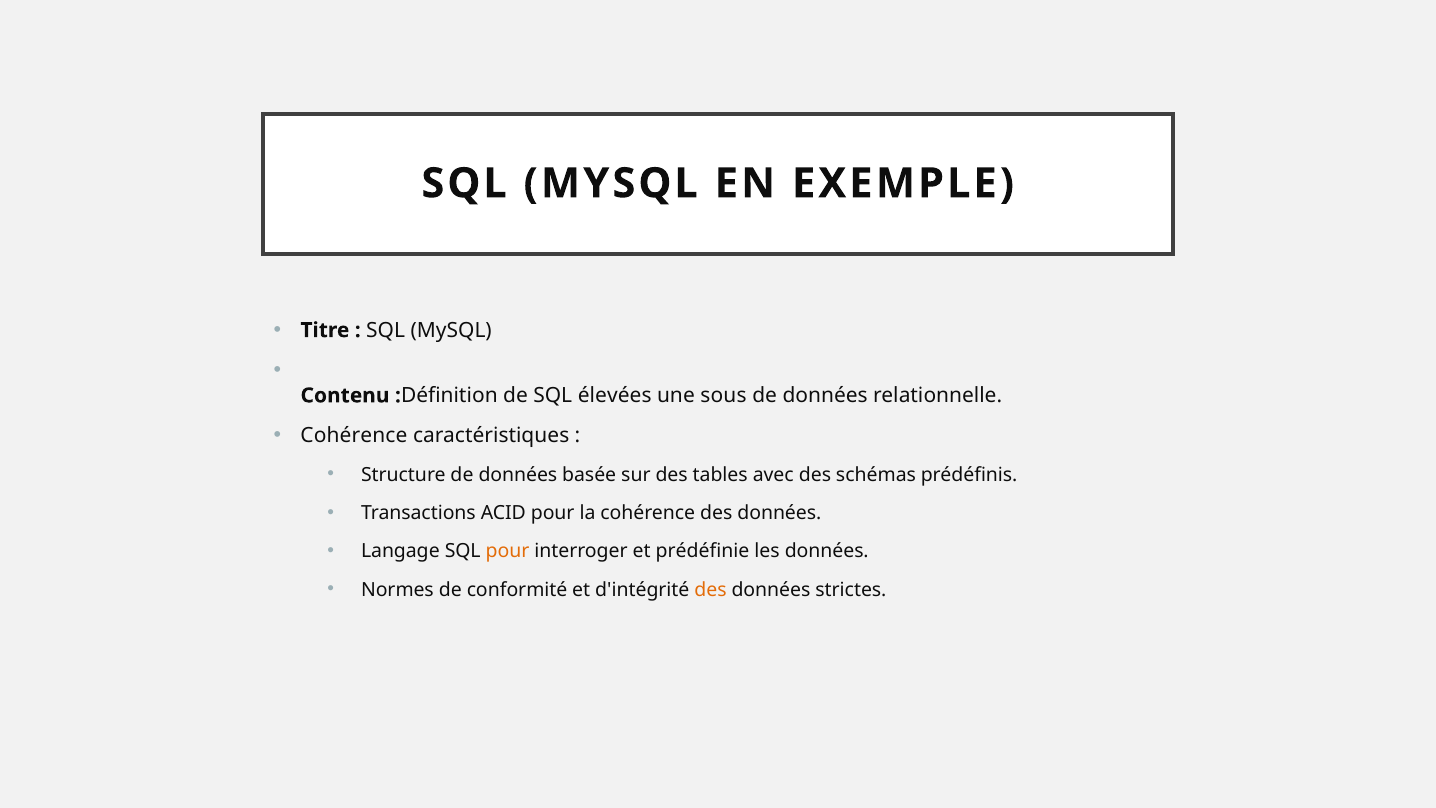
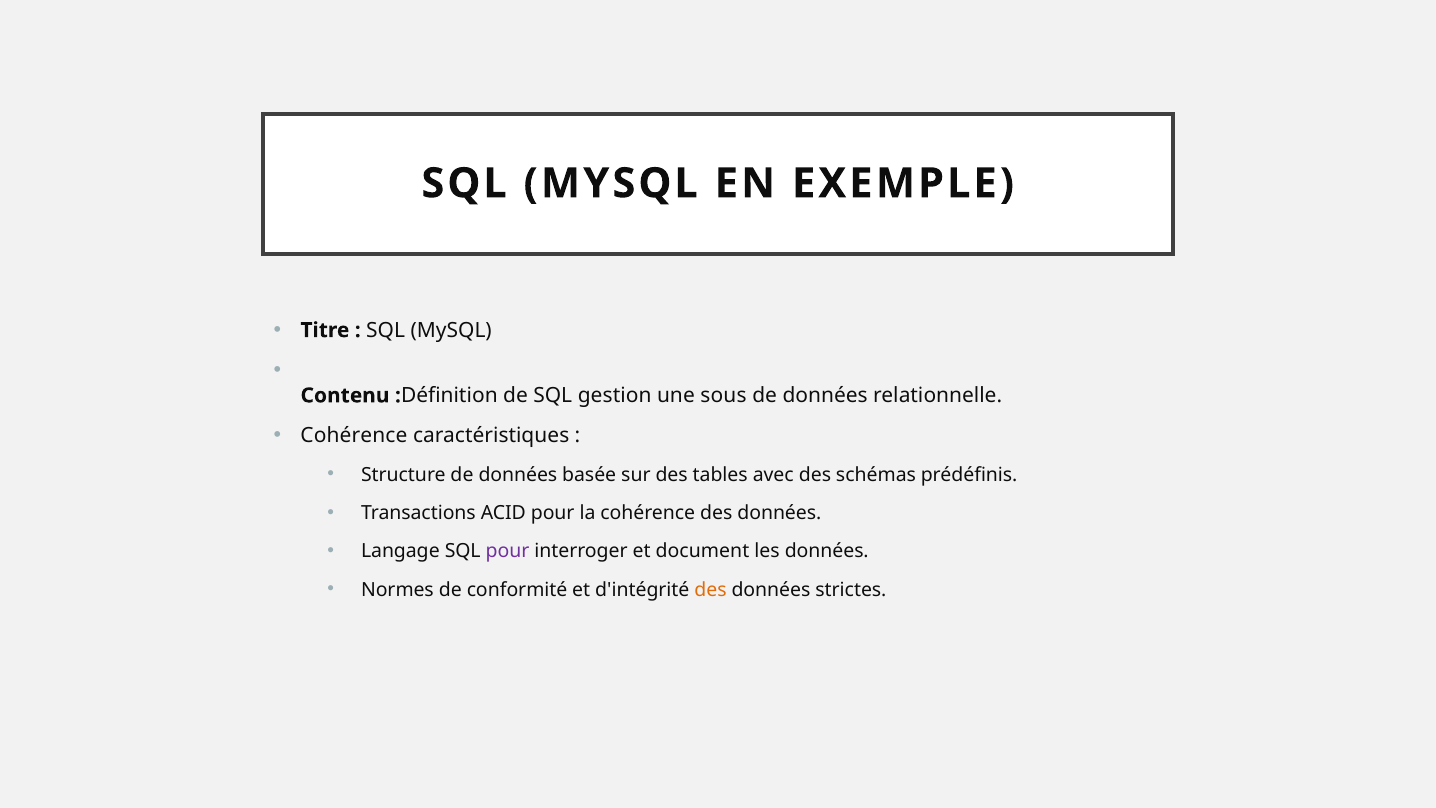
élevées: élevées -> gestion
pour at (508, 551) colour: orange -> purple
prédéfinie: prédéfinie -> document
